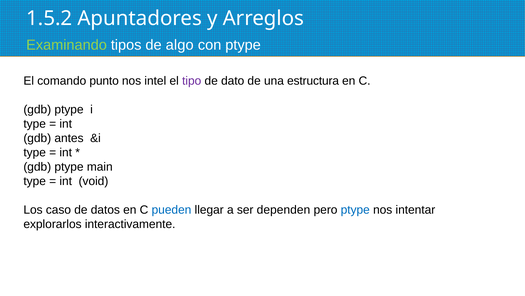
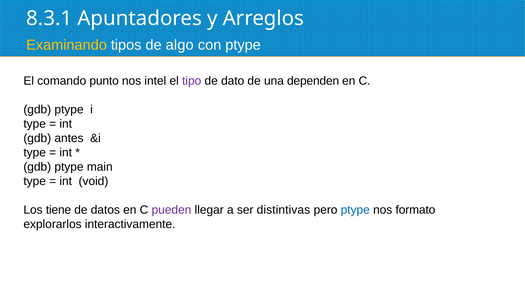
1.5.2: 1.5.2 -> 8.3.1
Examinando colour: light green -> yellow
estructura: estructura -> dependen
caso: caso -> tiene
pueden colour: blue -> purple
dependen: dependen -> distintivas
intentar: intentar -> formato
